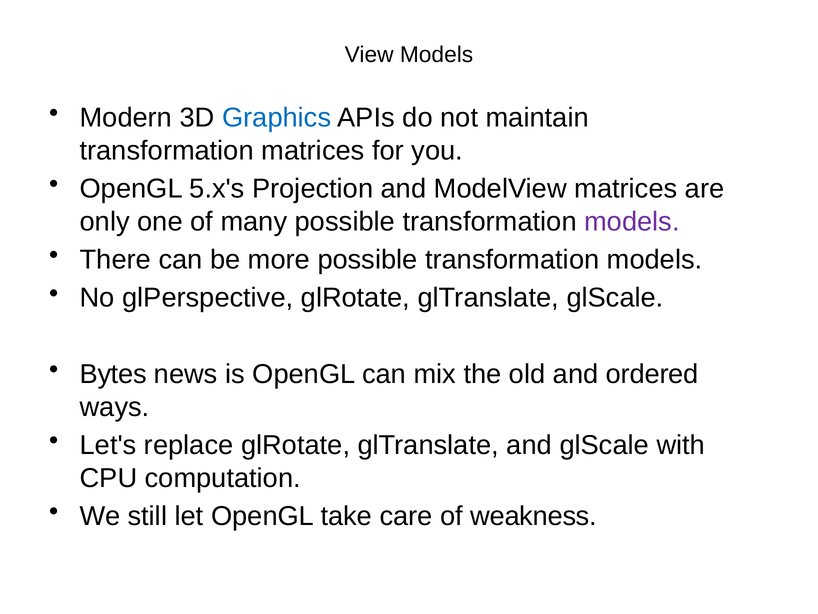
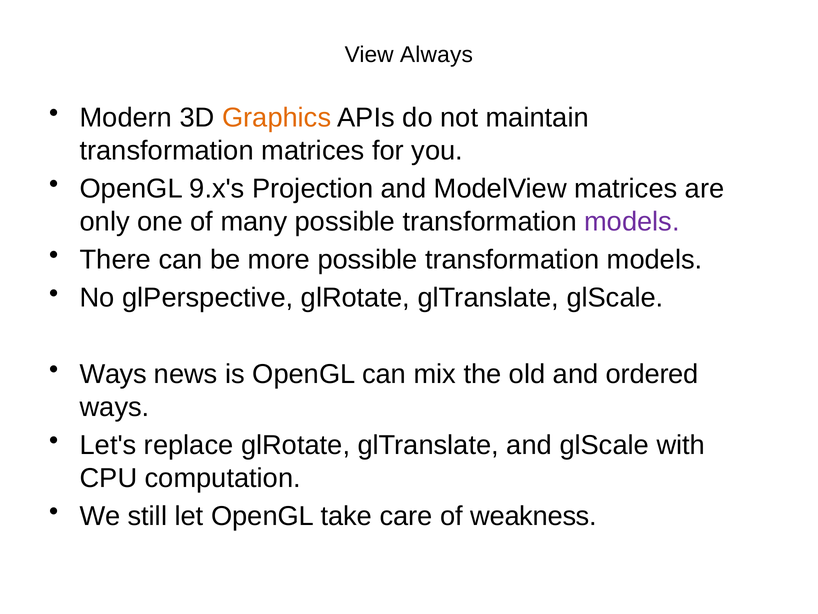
View Models: Models -> Always
Graphics colour: blue -> orange
5.x's: 5.x's -> 9.x's
Bytes at (113, 374): Bytes -> Ways
